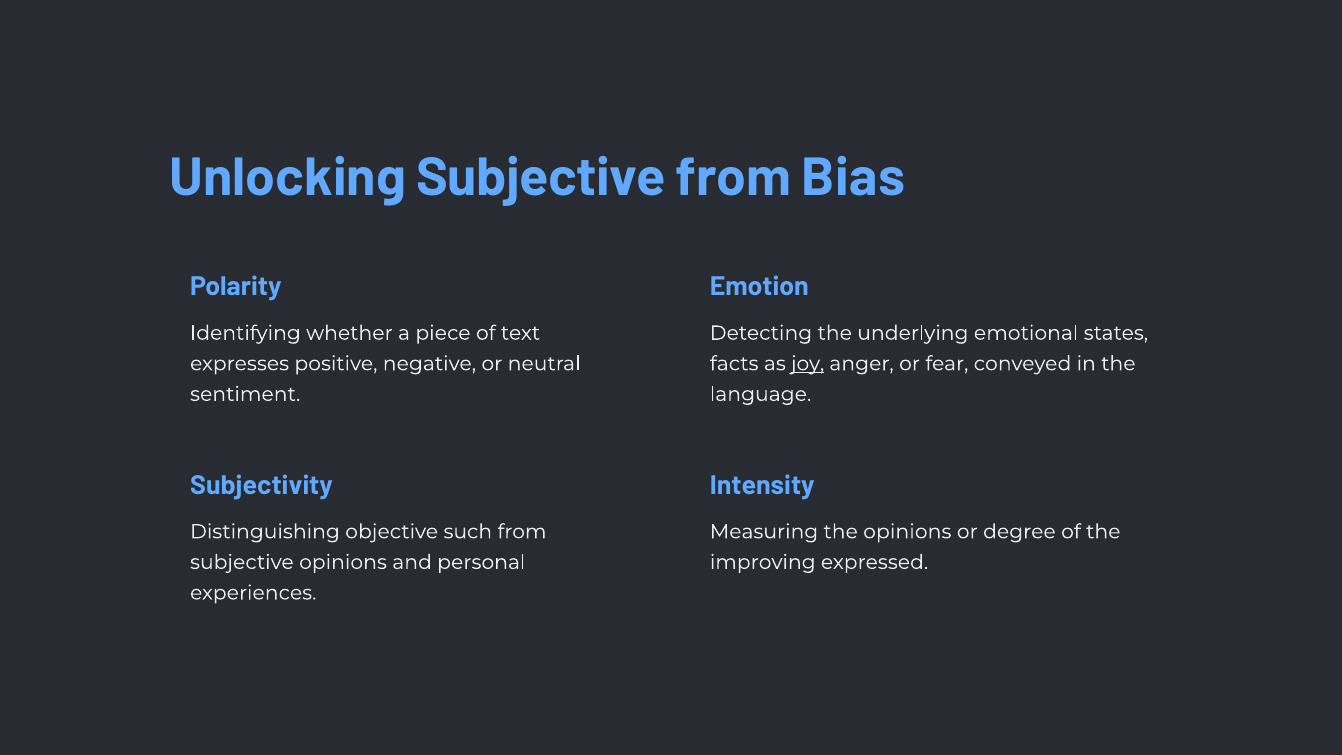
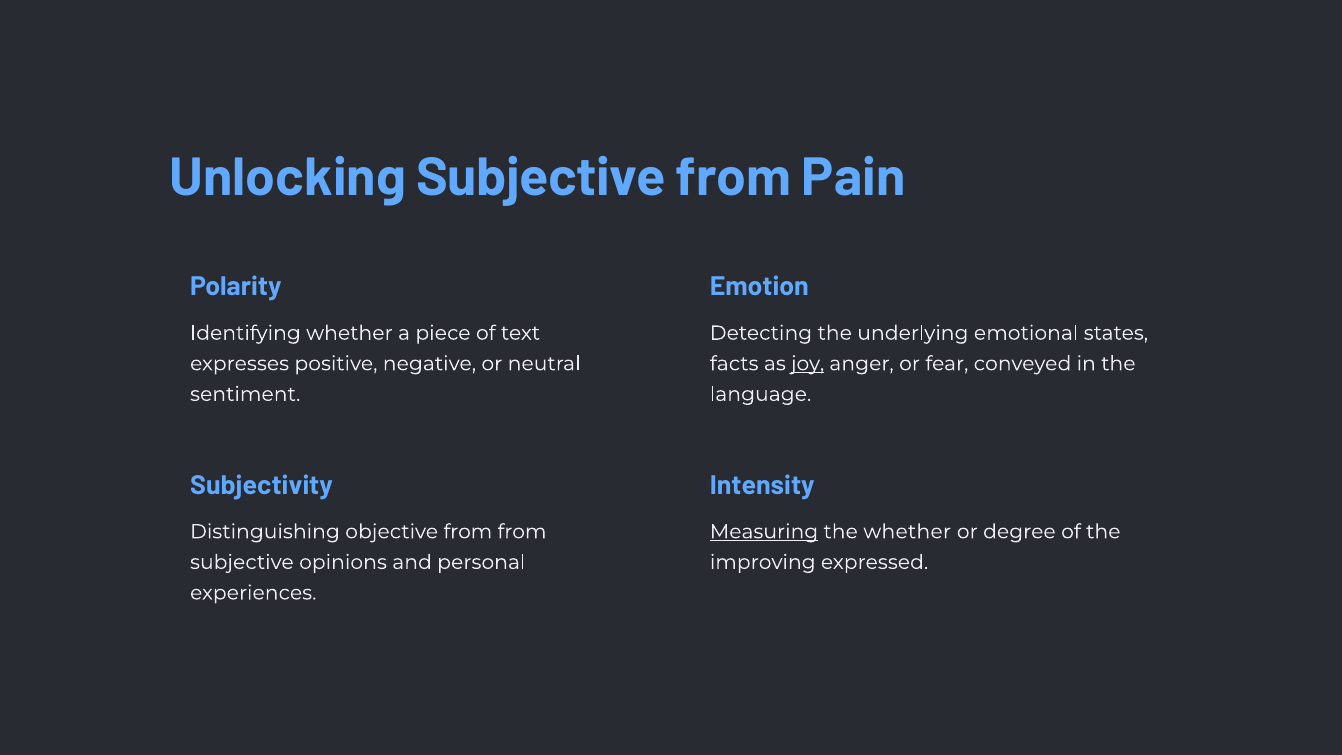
Bias: Bias -> Pain
objective such: such -> from
Measuring underline: none -> present
the opinions: opinions -> whether
